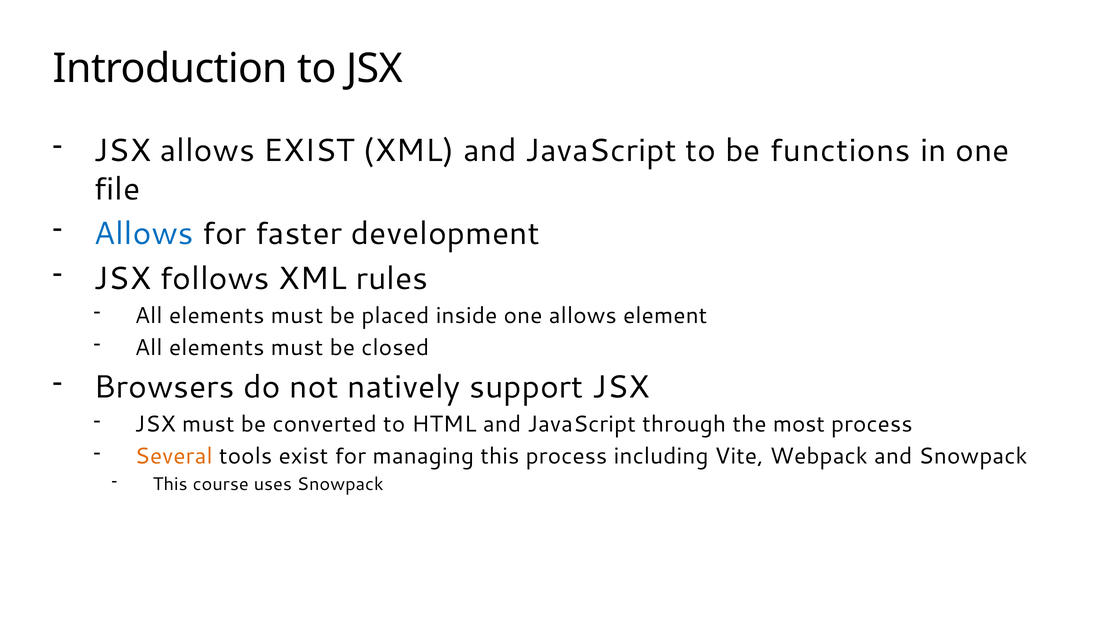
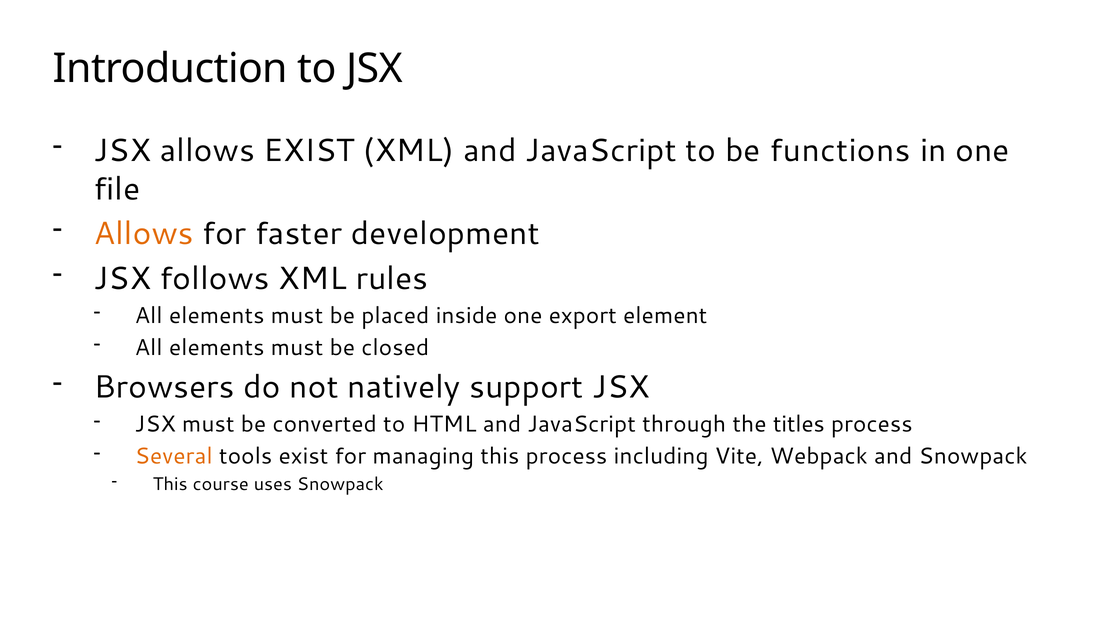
Allows at (144, 234) colour: blue -> orange
one allows: allows -> export
most: most -> titles
